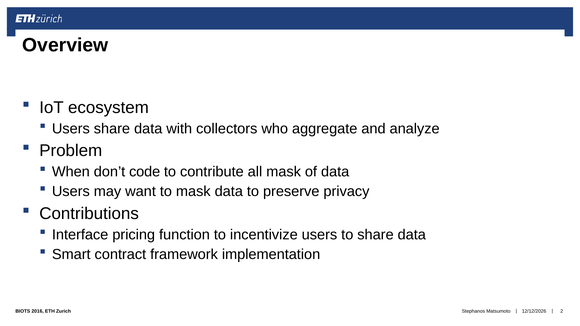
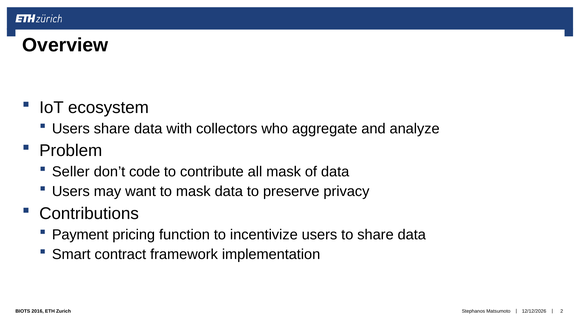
When: When -> Seller
Interface: Interface -> Payment
